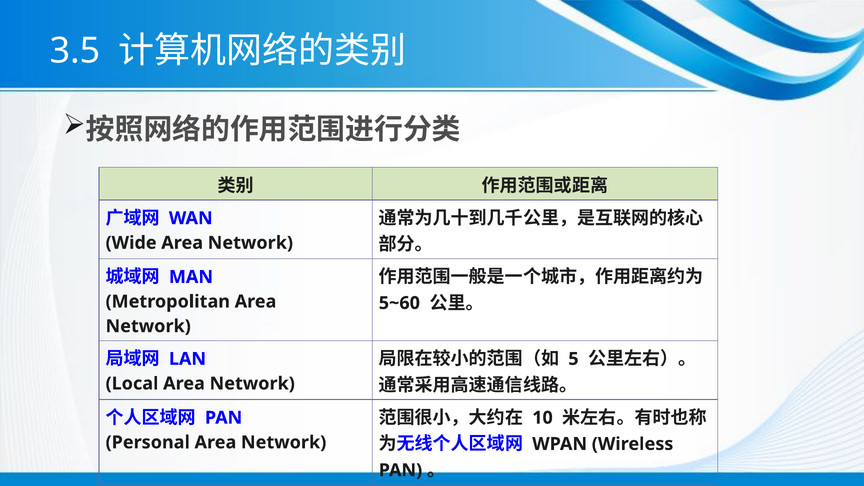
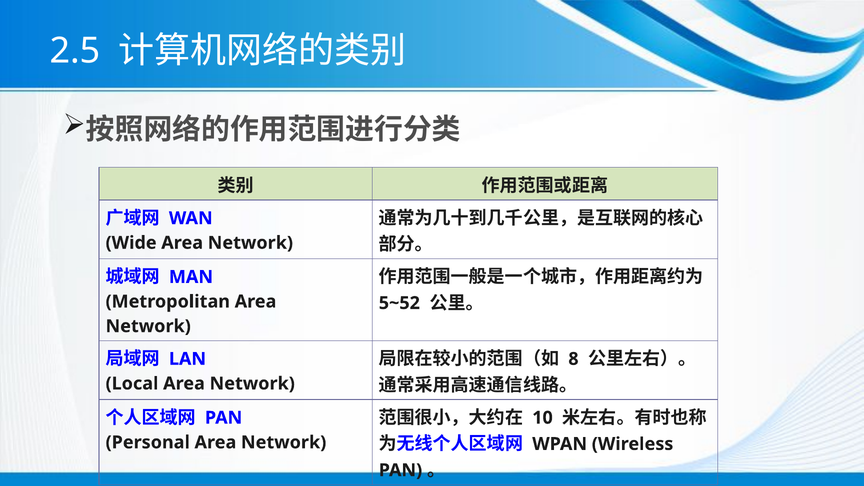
3.5: 3.5 -> 2.5
5~60: 5~60 -> 5~52
5: 5 -> 8
